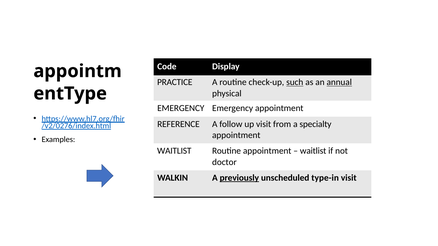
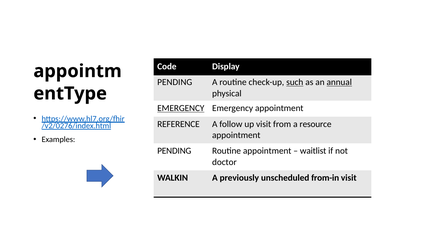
PRACTICE at (175, 82): PRACTICE -> PENDING
EMERGENCY at (181, 108) underline: none -> present
specialty: specialty -> resource
WAITLIST at (174, 151): WAITLIST -> PENDING
previously underline: present -> none
type-in: type-in -> from-in
